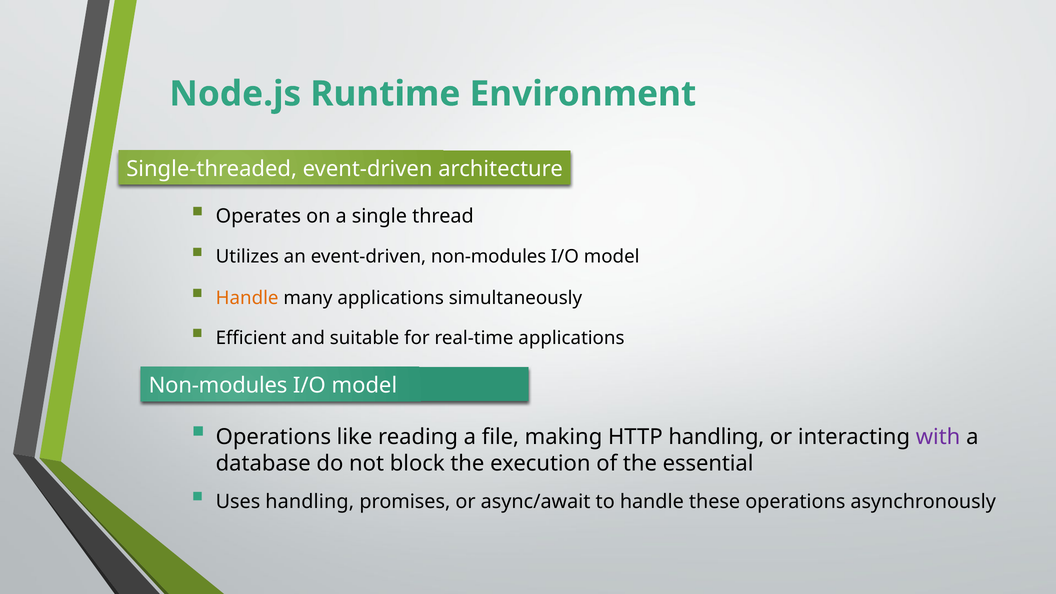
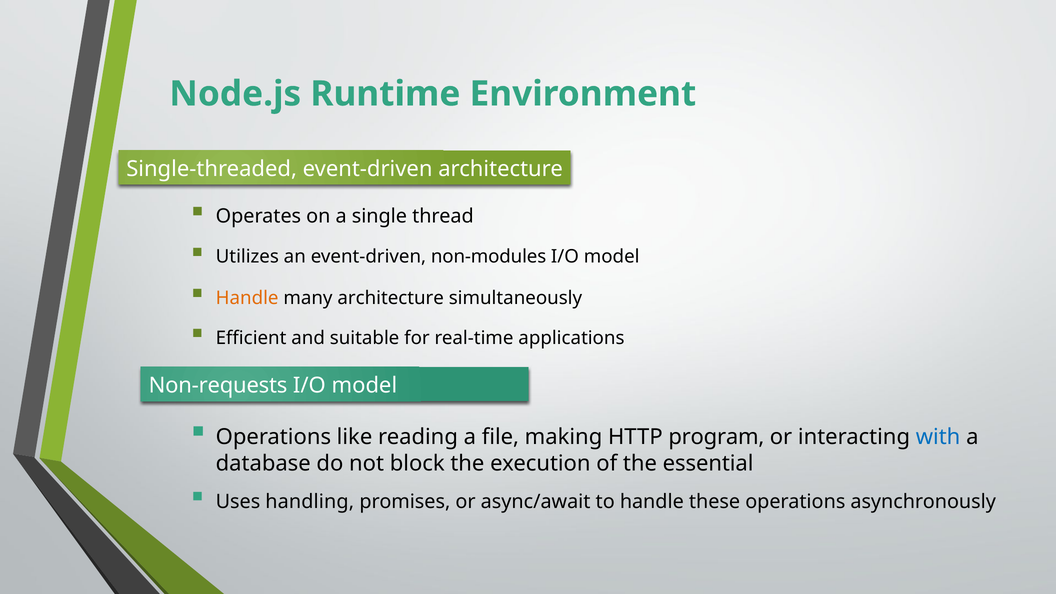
many applications: applications -> architecture
Non-modules at (218, 386): Non-modules -> Non-requests
HTTP handling: handling -> program
with colour: purple -> blue
